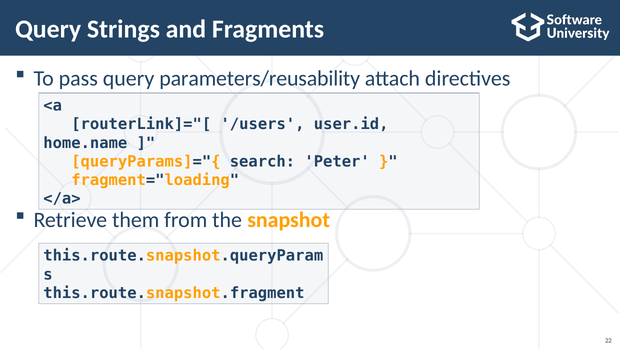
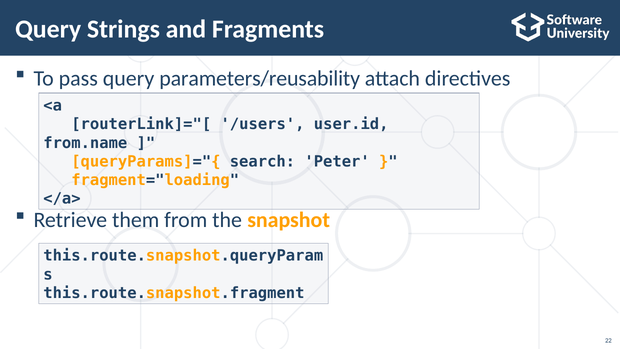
home.name: home.name -> from.name
